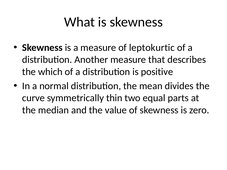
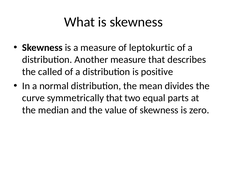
which: which -> called
symmetrically thin: thin -> that
